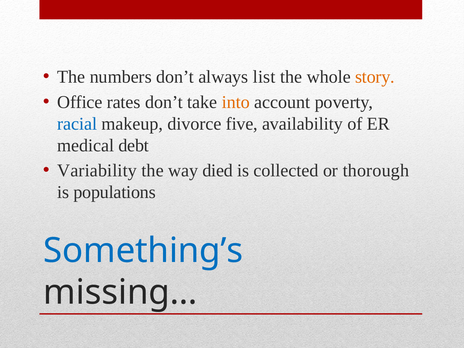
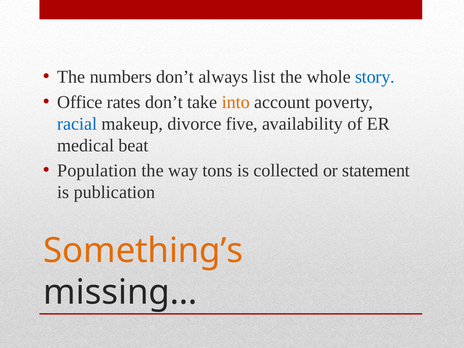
story colour: orange -> blue
debt: debt -> beat
Variability: Variability -> Population
died: died -> tons
thorough: thorough -> statement
populations: populations -> publication
Something’s colour: blue -> orange
